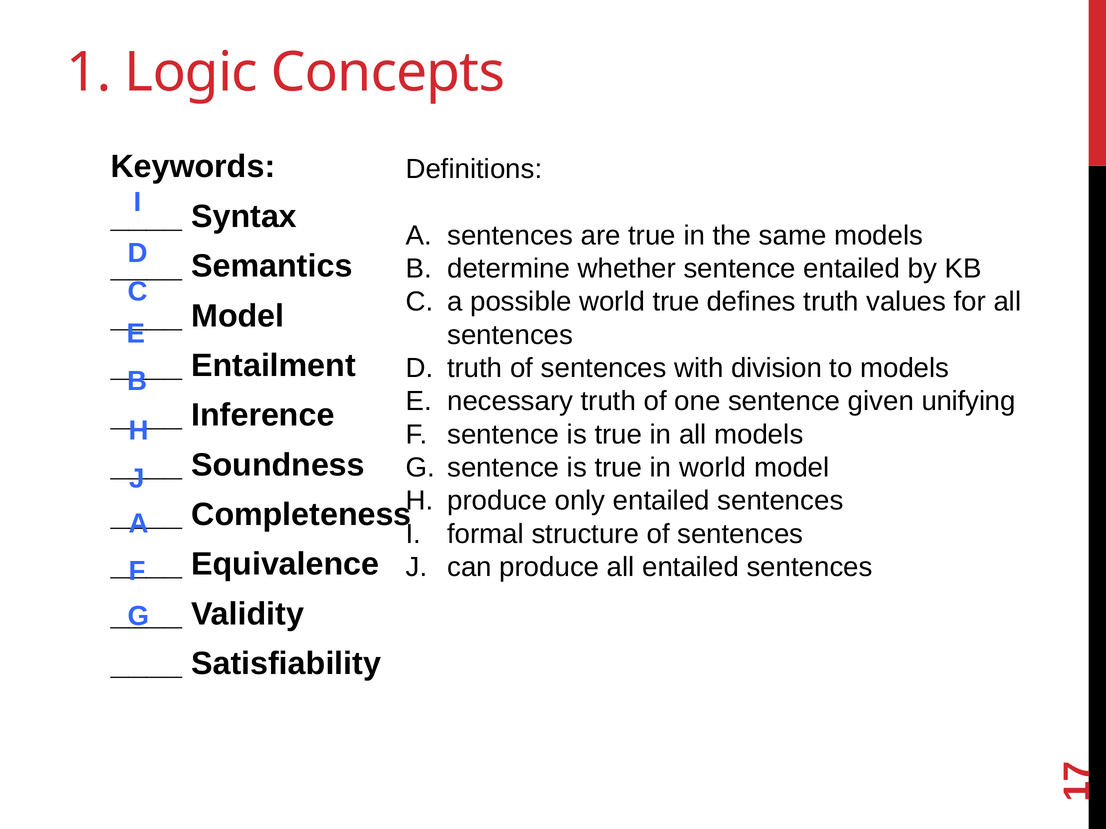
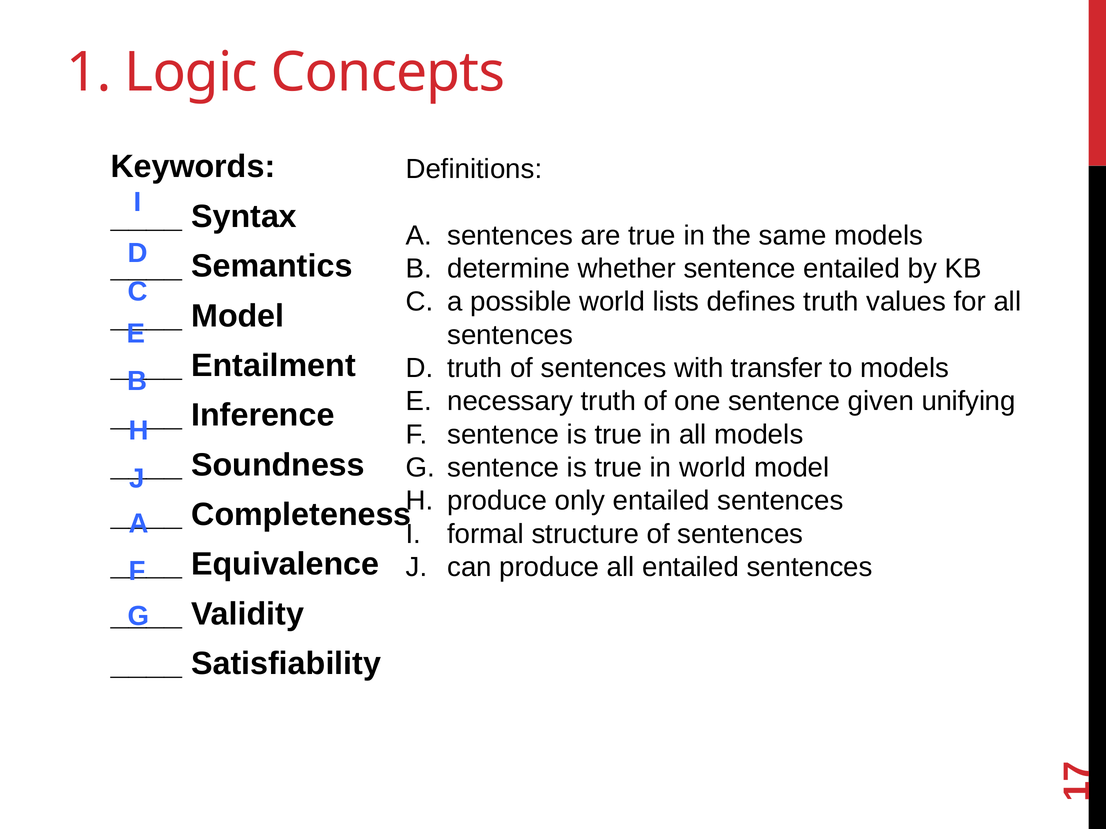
world true: true -> lists
division: division -> transfer
